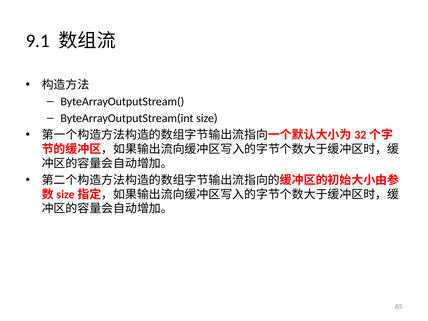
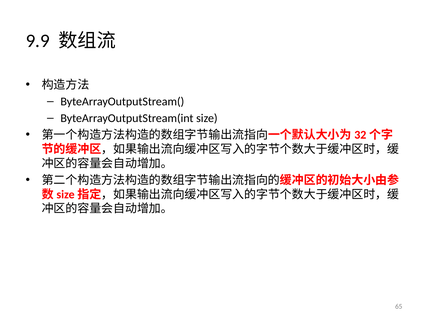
9.1: 9.1 -> 9.9
